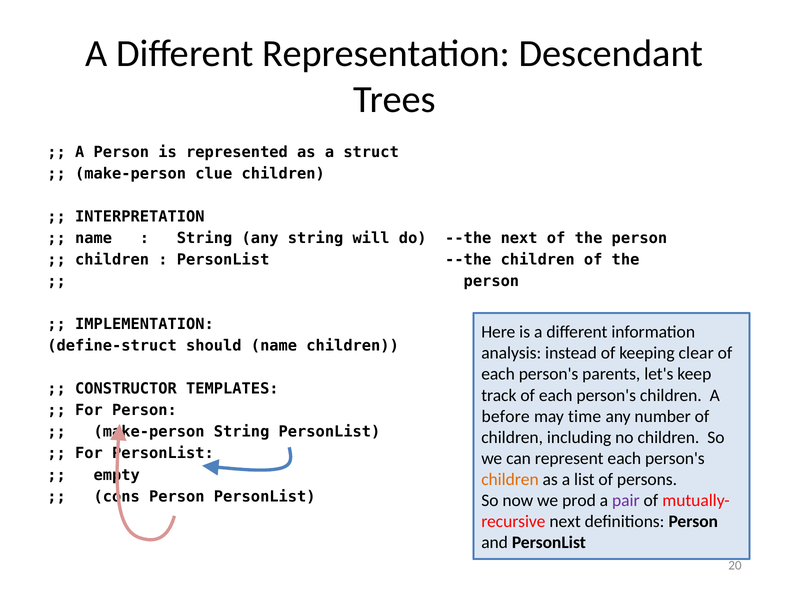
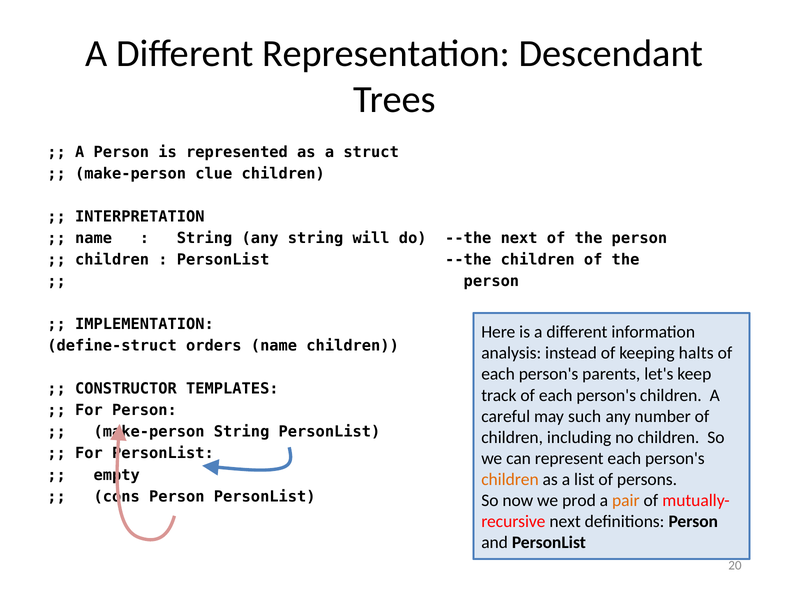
should: should -> orders
clear: clear -> halts
before: before -> careful
time: time -> such
pair colour: purple -> orange
